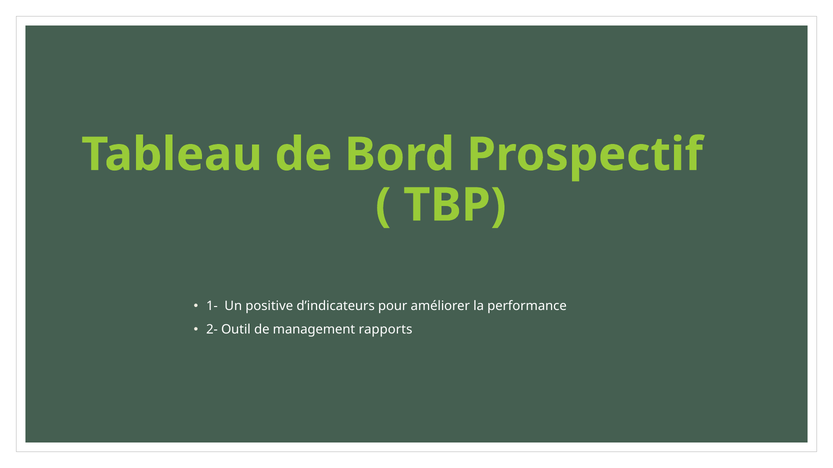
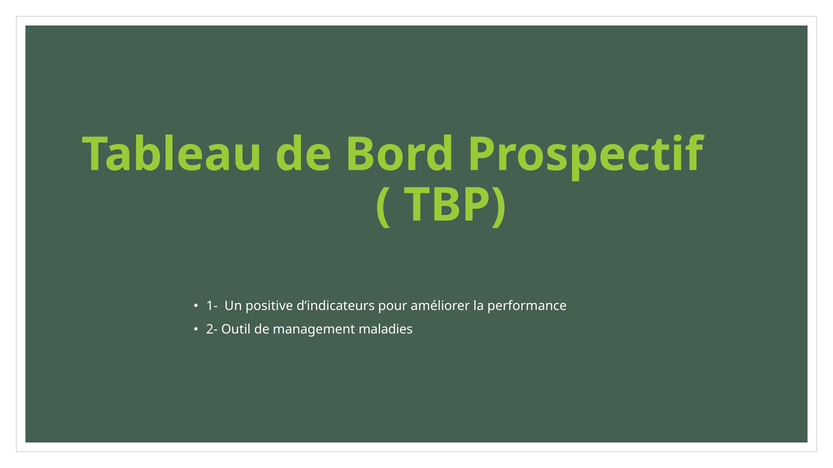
rapports: rapports -> maladies
